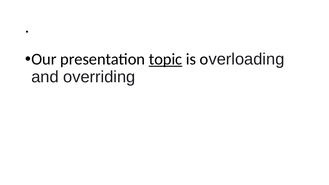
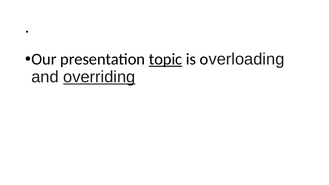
overriding underline: none -> present
